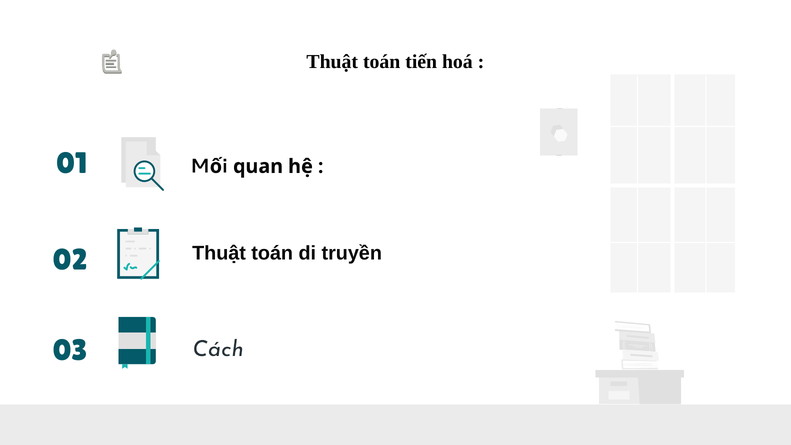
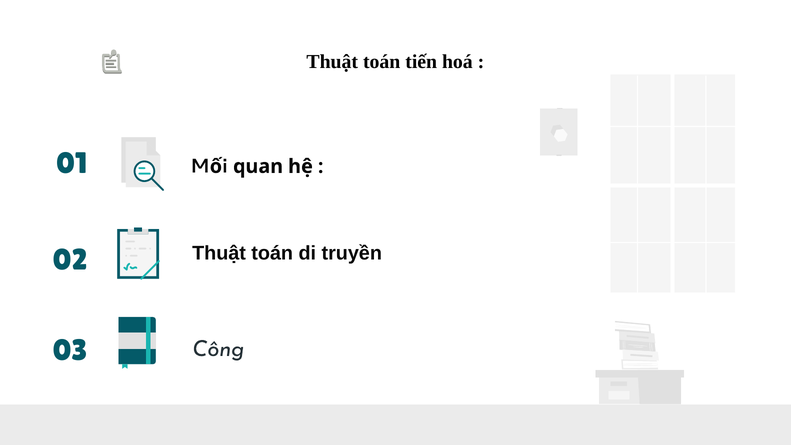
Cách: Cách -> Công
